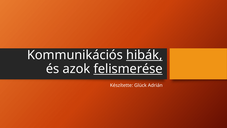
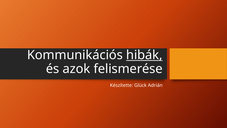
felismerése underline: present -> none
